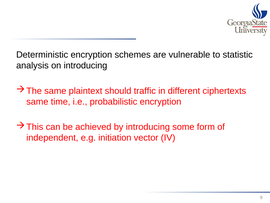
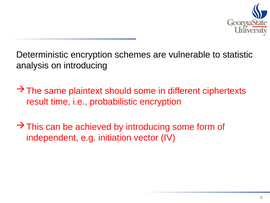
should traffic: traffic -> some
same at (37, 101): same -> result
